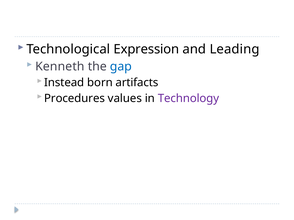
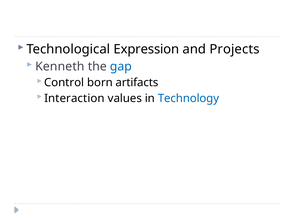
Leading: Leading -> Projects
Instead: Instead -> Control
Procedures: Procedures -> Interaction
Technology colour: purple -> blue
